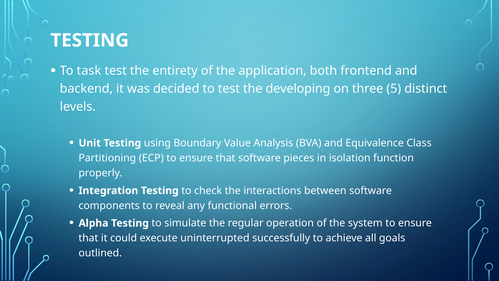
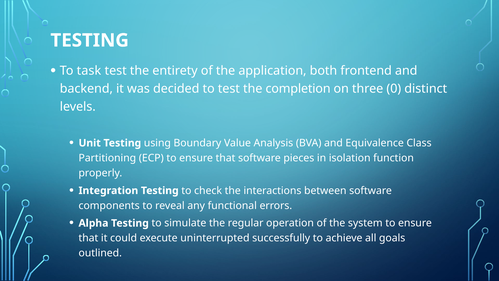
developing: developing -> completion
5: 5 -> 0
